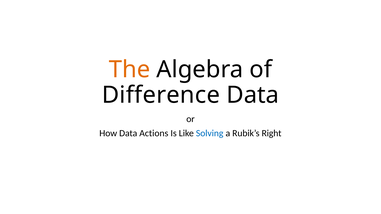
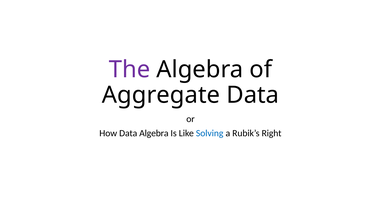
The colour: orange -> purple
Difference: Difference -> Aggregate
Data Actions: Actions -> Algebra
